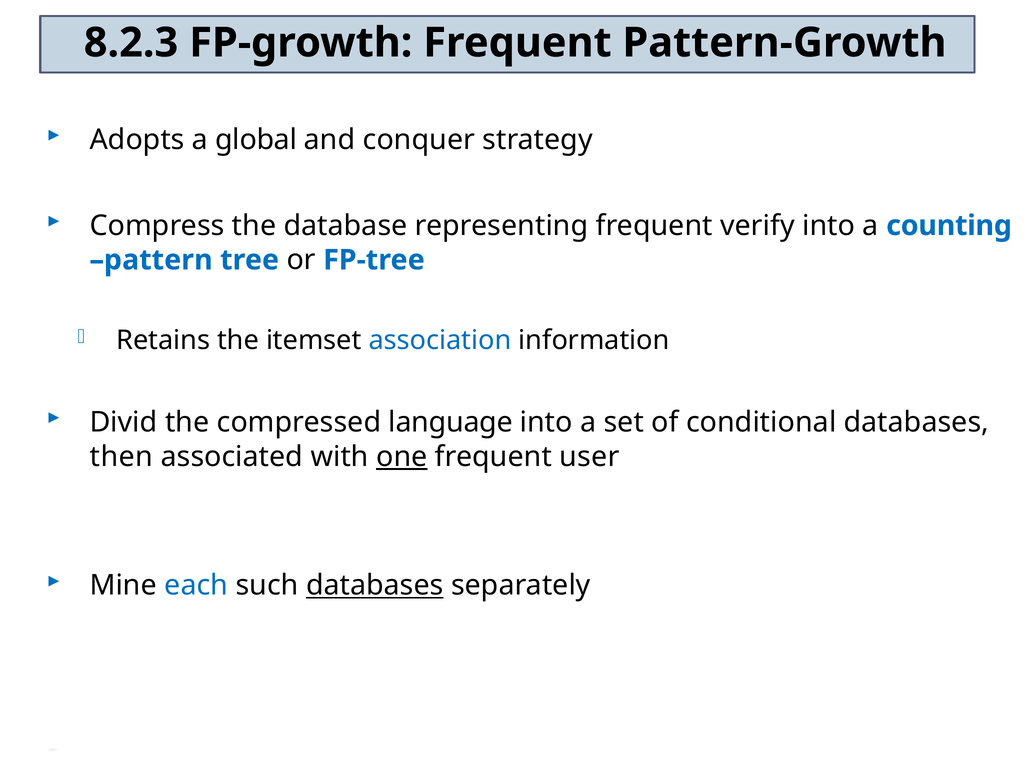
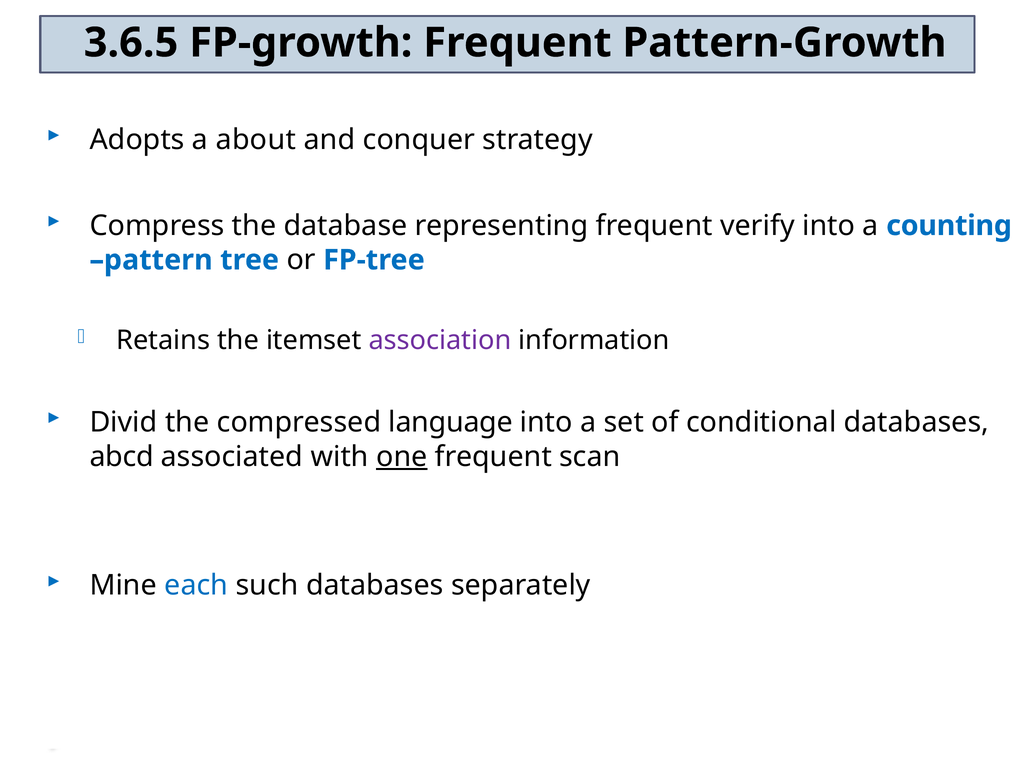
8.2.3: 8.2.3 -> 3.6.5
global: global -> about
association colour: blue -> purple
then: then -> abcd
user: user -> scan
databases at (375, 586) underline: present -> none
